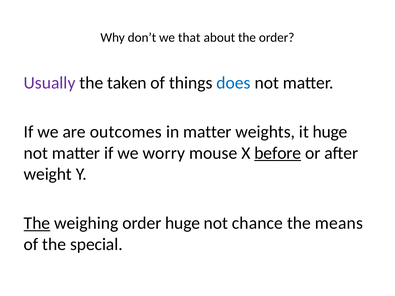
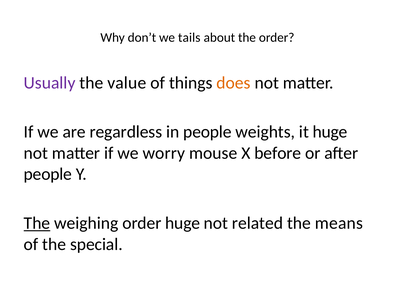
that: that -> tails
taken: taken -> value
does colour: blue -> orange
outcomes: outcomes -> regardless
in matter: matter -> people
before underline: present -> none
weight at (48, 174): weight -> people
chance: chance -> related
